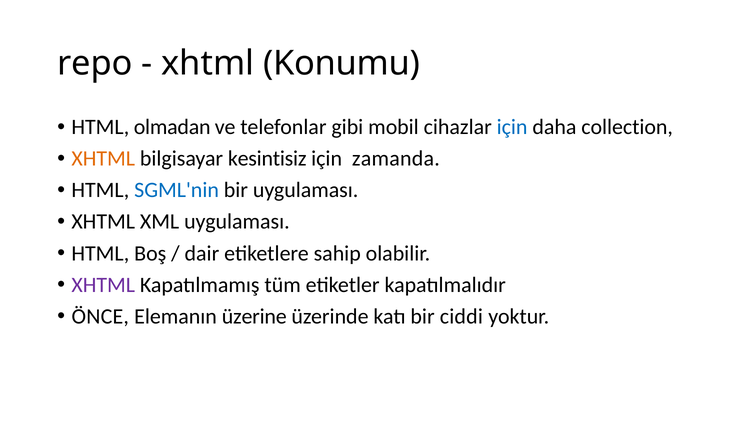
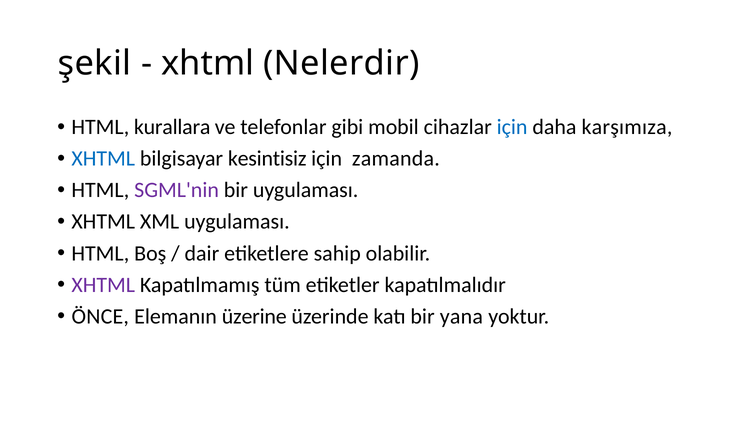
repo: repo -> şekil
Konumu: Konumu -> Nelerdir
olmadan: olmadan -> kurallara
collection: collection -> karşımıza
XHTML at (103, 159) colour: orange -> blue
SGML'nin colour: blue -> purple
ciddi: ciddi -> yana
